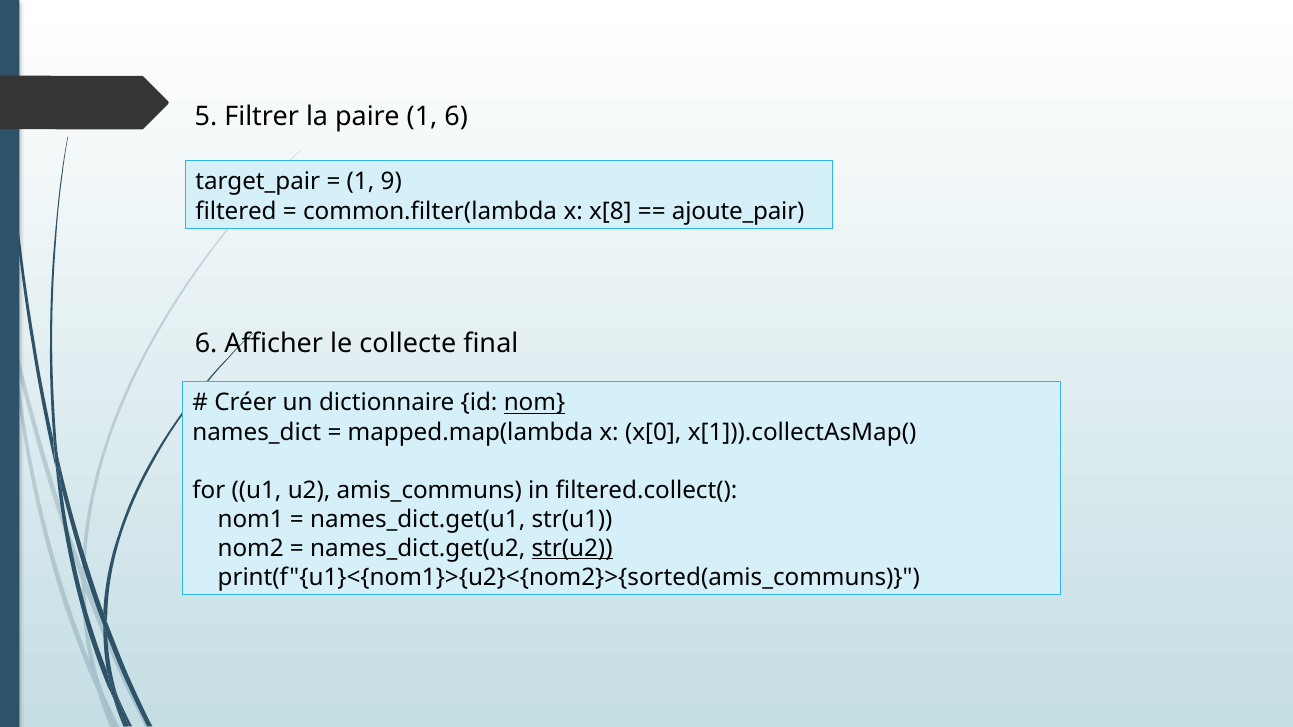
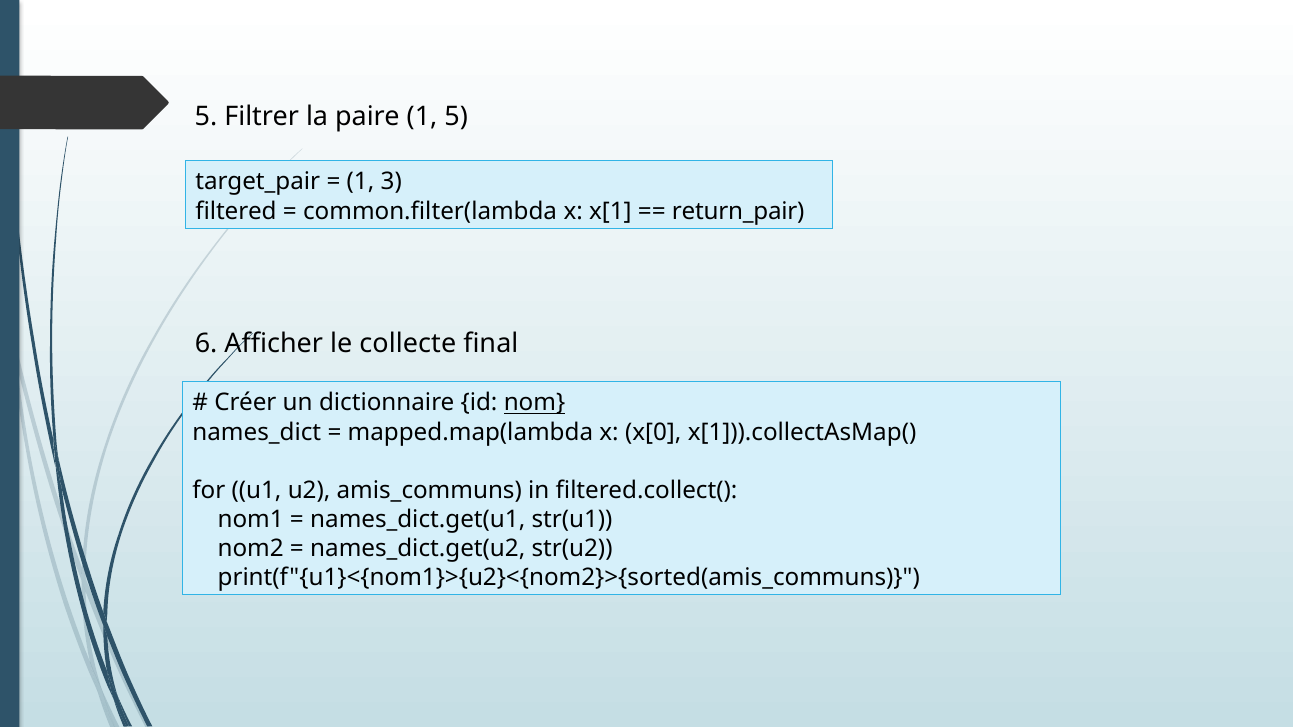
1 6: 6 -> 5
9: 9 -> 3
x[8: x[8 -> x[1
ajoute_pair: ajoute_pair -> return_pair
str(u2 underline: present -> none
